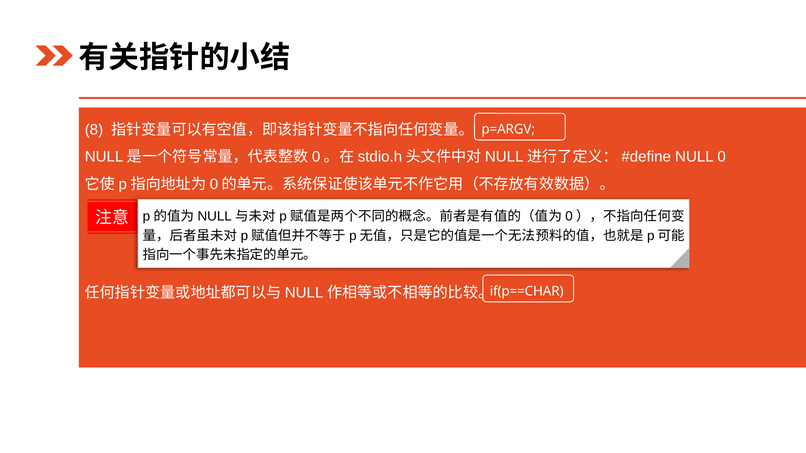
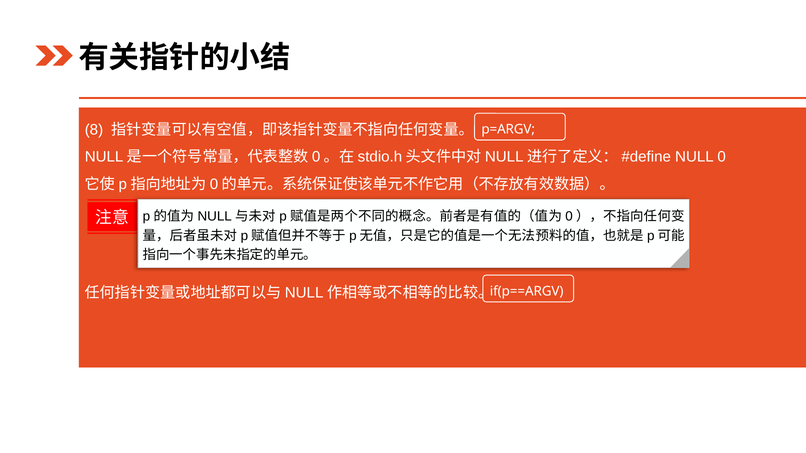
if(p==CHAR: if(p==CHAR -> if(p==ARGV
